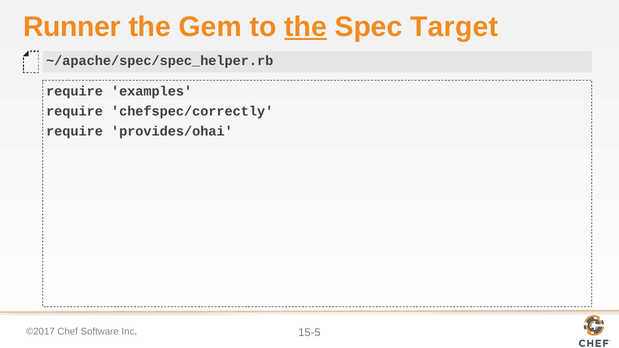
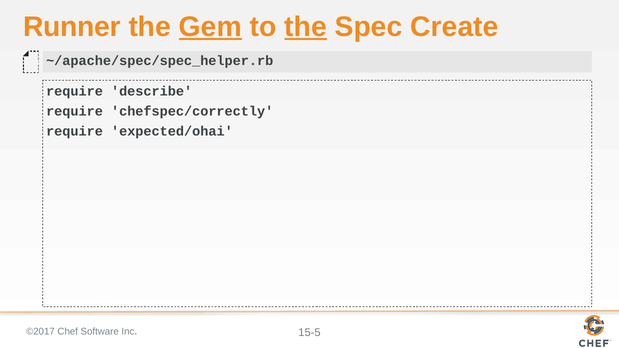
Gem underline: none -> present
Target: Target -> Create
examples: examples -> describe
provides/ohai: provides/ohai -> expected/ohai
